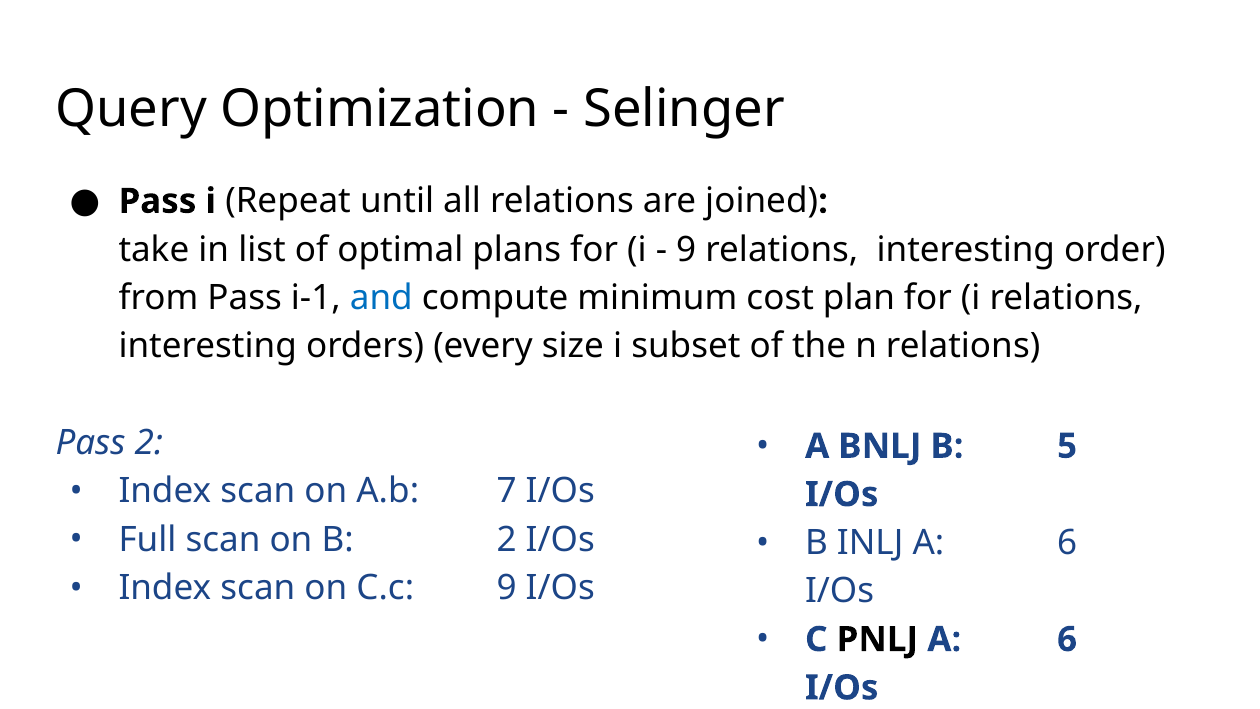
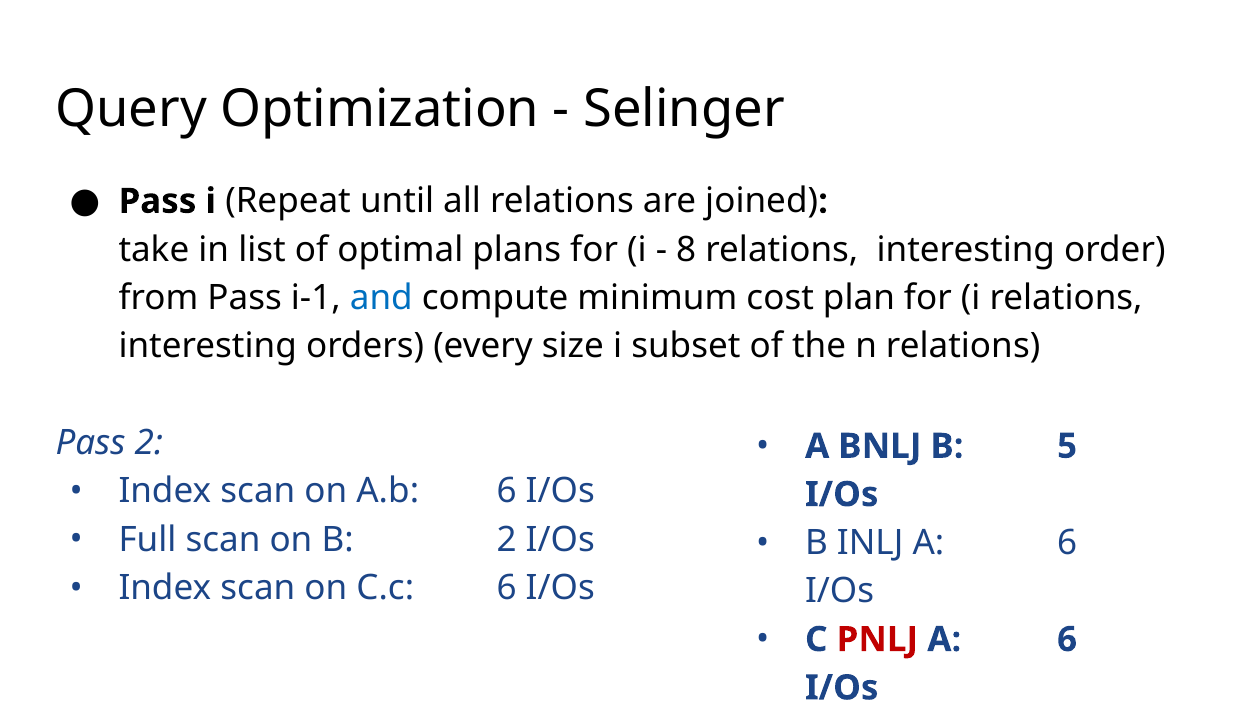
9 at (686, 249): 9 -> 8
A.b 7: 7 -> 6
C.c 9: 9 -> 6
PNLJ colour: black -> red
